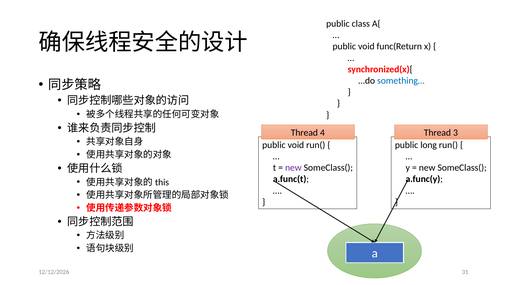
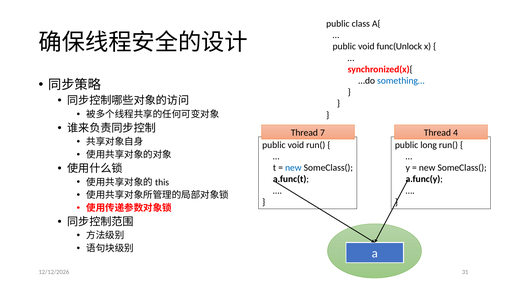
func(Return: func(Return -> func(Unlock
4: 4 -> 7
3: 3 -> 4
new at (293, 168) colour: purple -> blue
